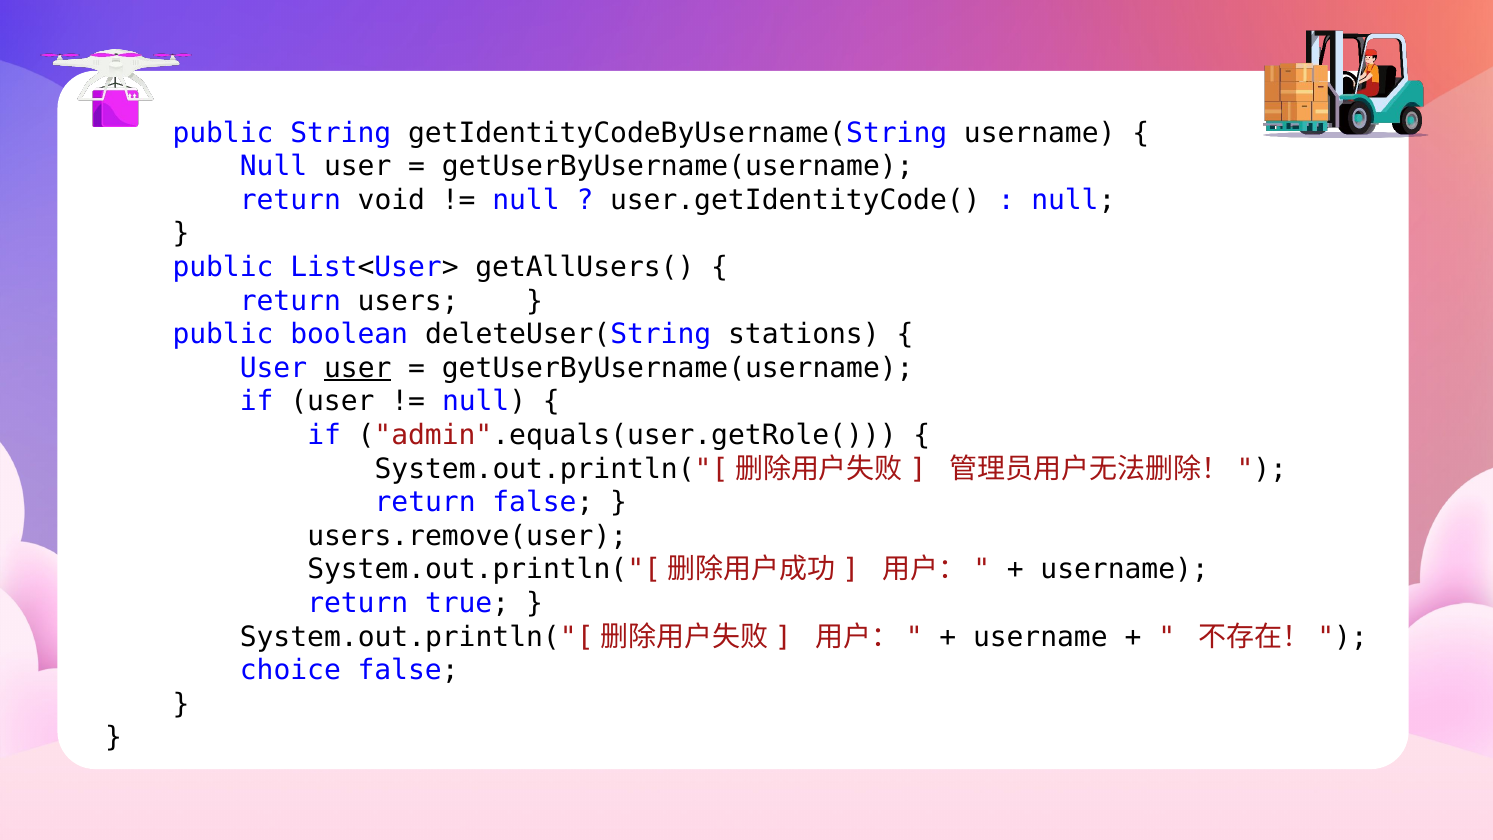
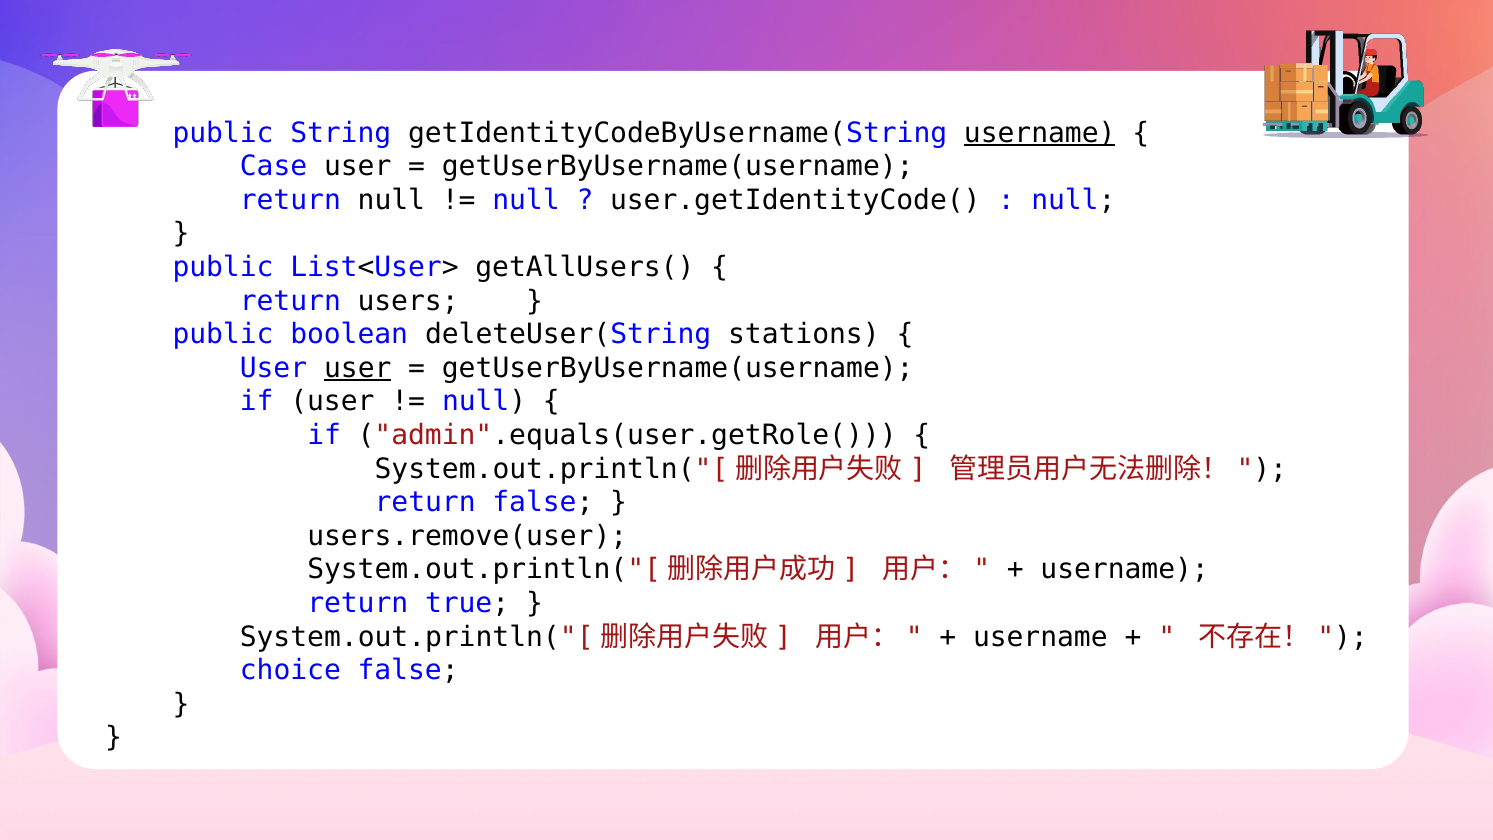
username at (1040, 133) underline: none -> present
Null at (274, 166): Null -> Case
return void: void -> null
